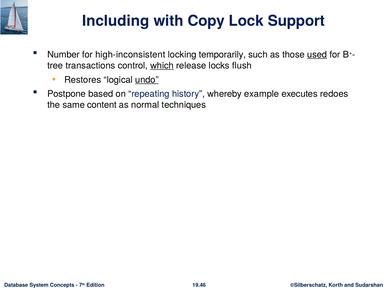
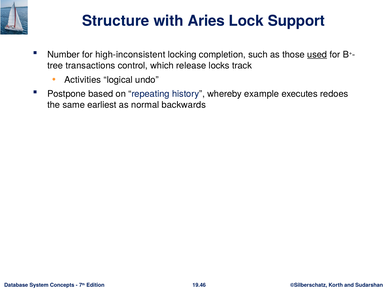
Including: Including -> Structure
Copy: Copy -> Aries
temporarily: temporarily -> completion
which underline: present -> none
flush: flush -> track
Restores: Restores -> Activities
undo underline: present -> none
content: content -> earliest
techniques: techniques -> backwards
